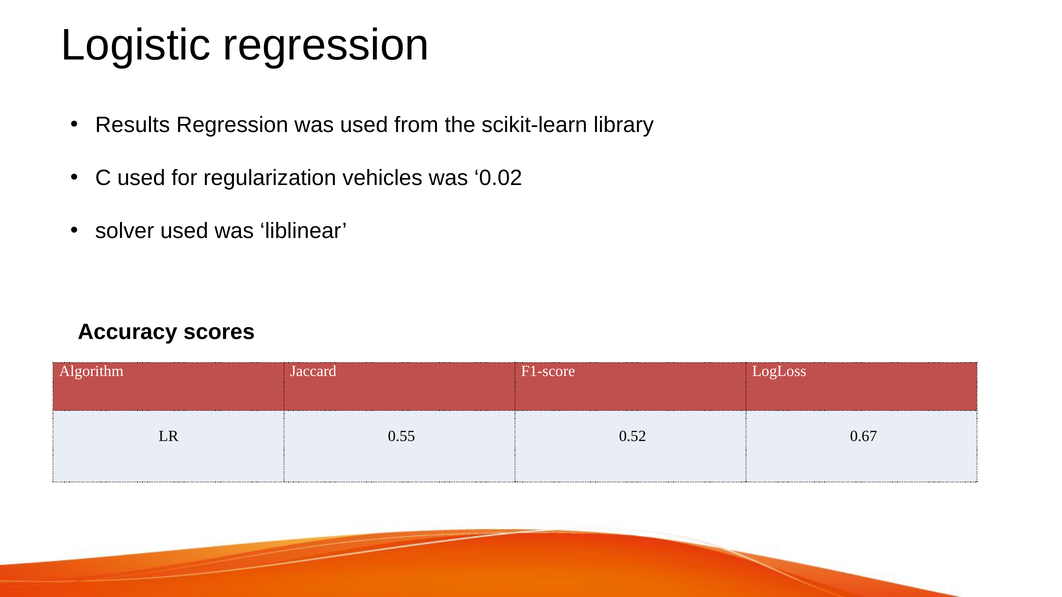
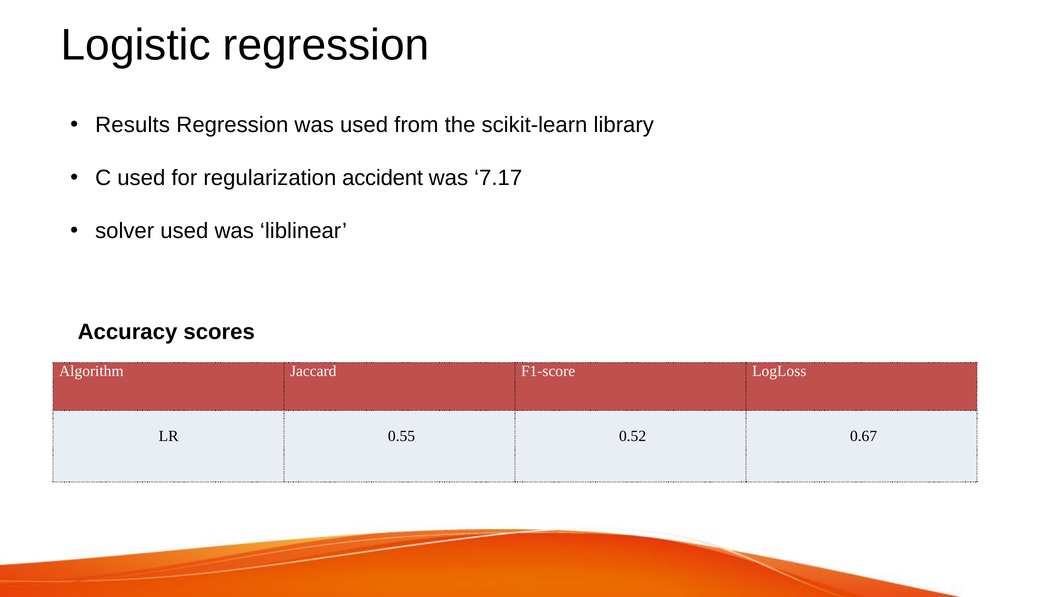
vehicles: vehicles -> accident
0.02: 0.02 -> 7.17
